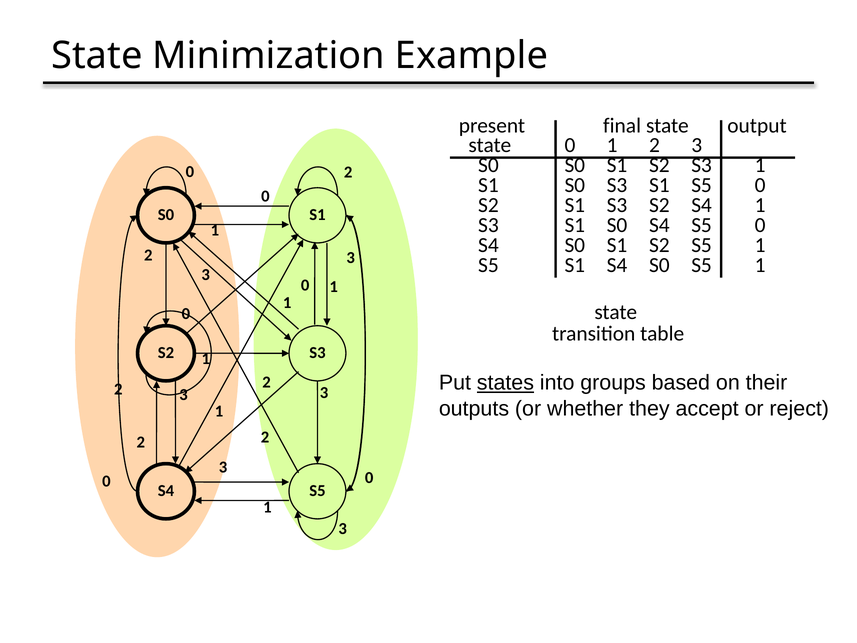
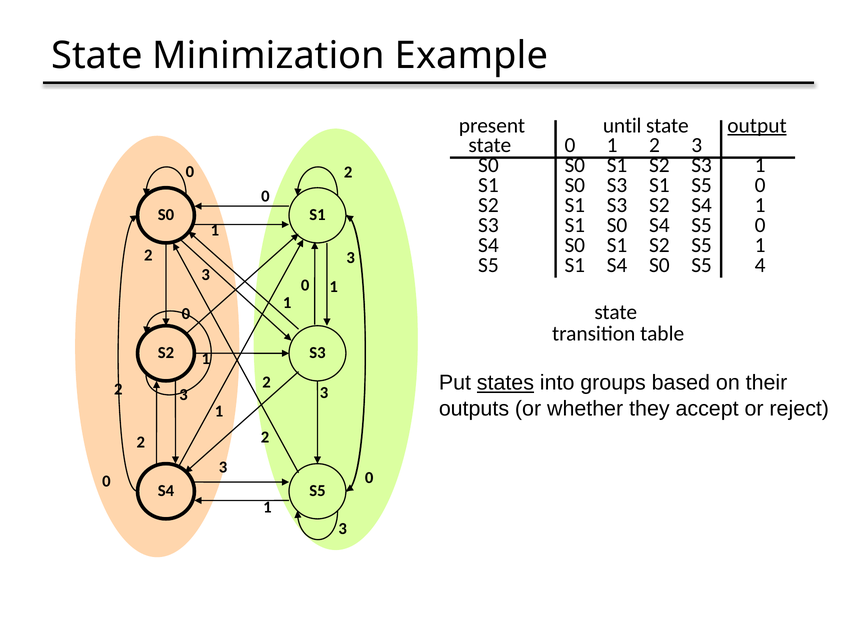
final: final -> until
output underline: none -> present
S0 S5 1: 1 -> 4
